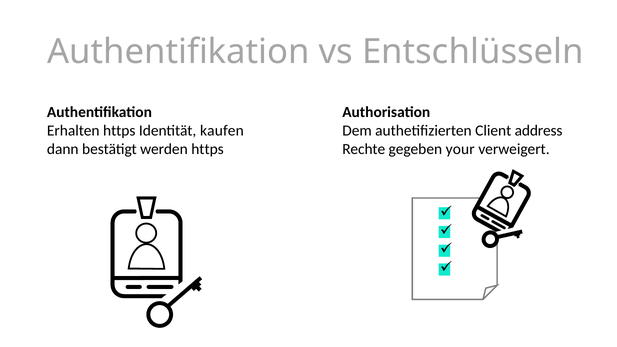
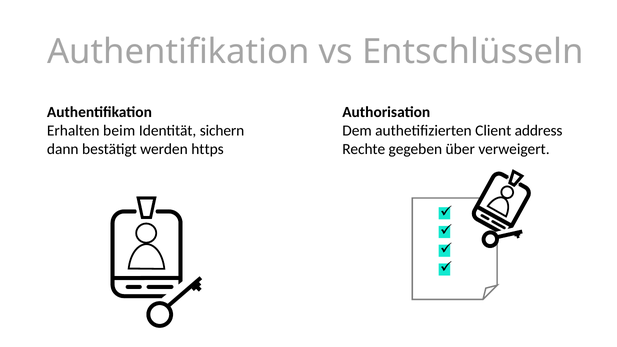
Erhalten https: https -> beim
kaufen: kaufen -> sichern
your: your -> über
